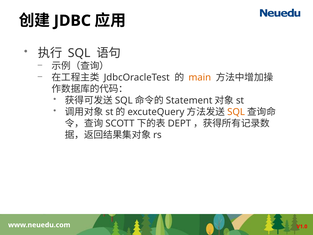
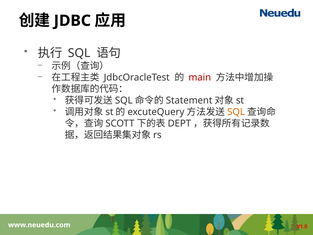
main colour: orange -> red
